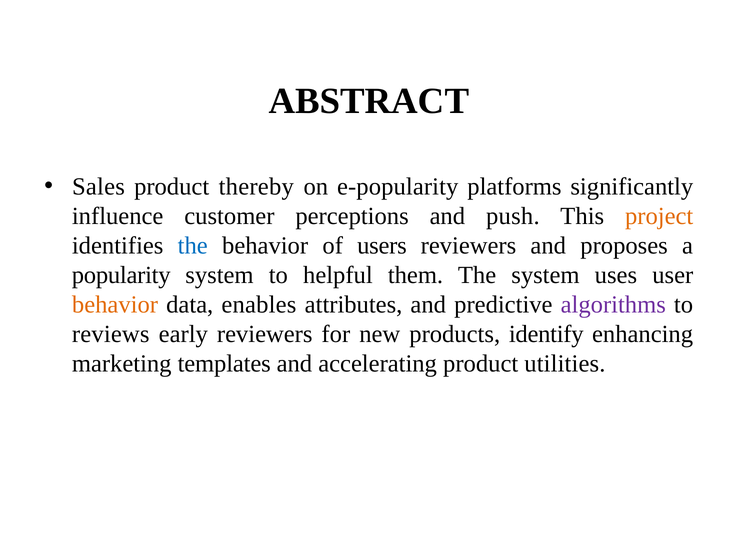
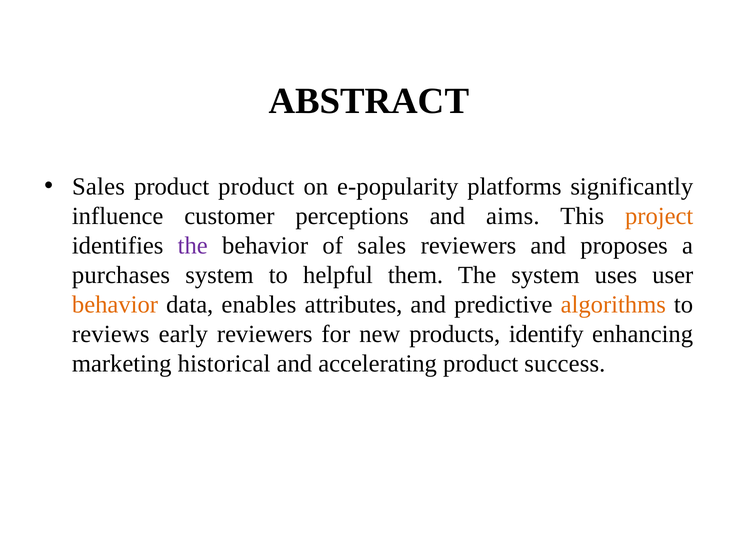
product thereby: thereby -> product
push: push -> aims
the at (193, 245) colour: blue -> purple
of users: users -> sales
popularity: popularity -> purchases
algorithms colour: purple -> orange
templates: templates -> historical
utilities: utilities -> success
